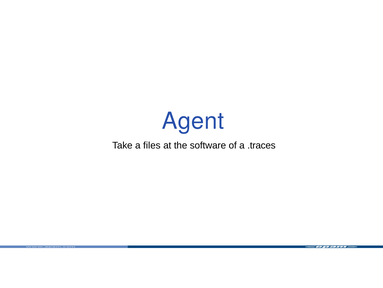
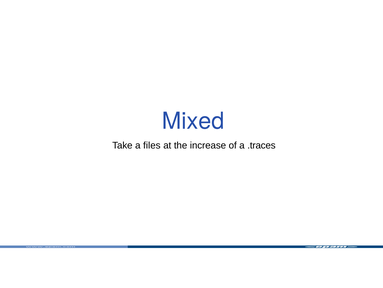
Agent: Agent -> Mixed
software: software -> increase
